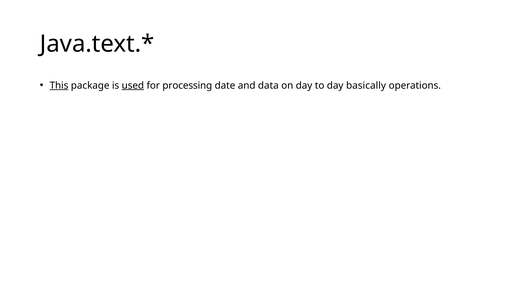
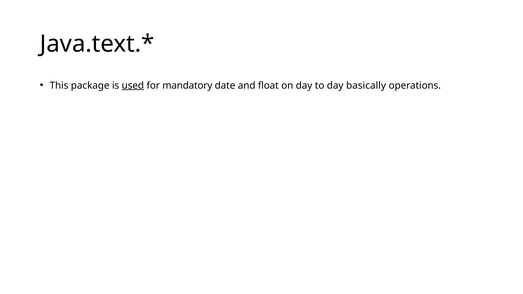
This underline: present -> none
processing: processing -> mandatory
data: data -> float
